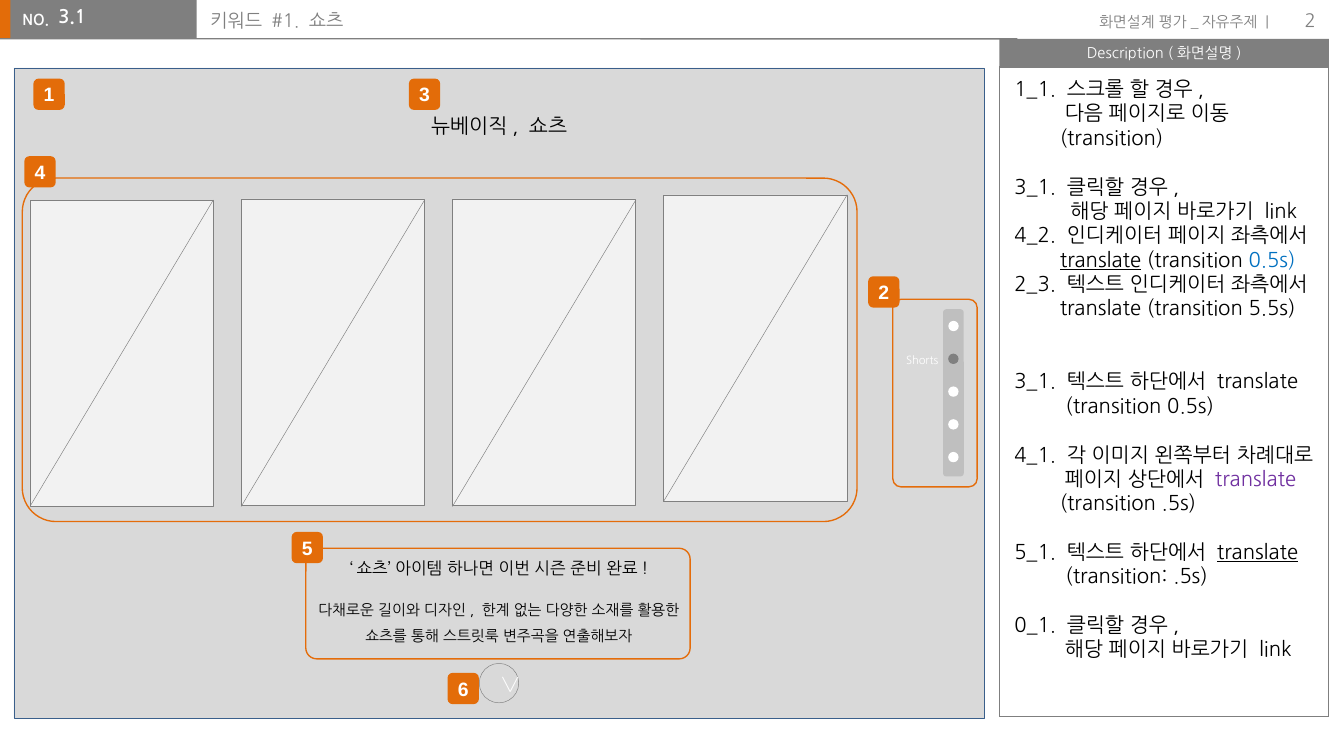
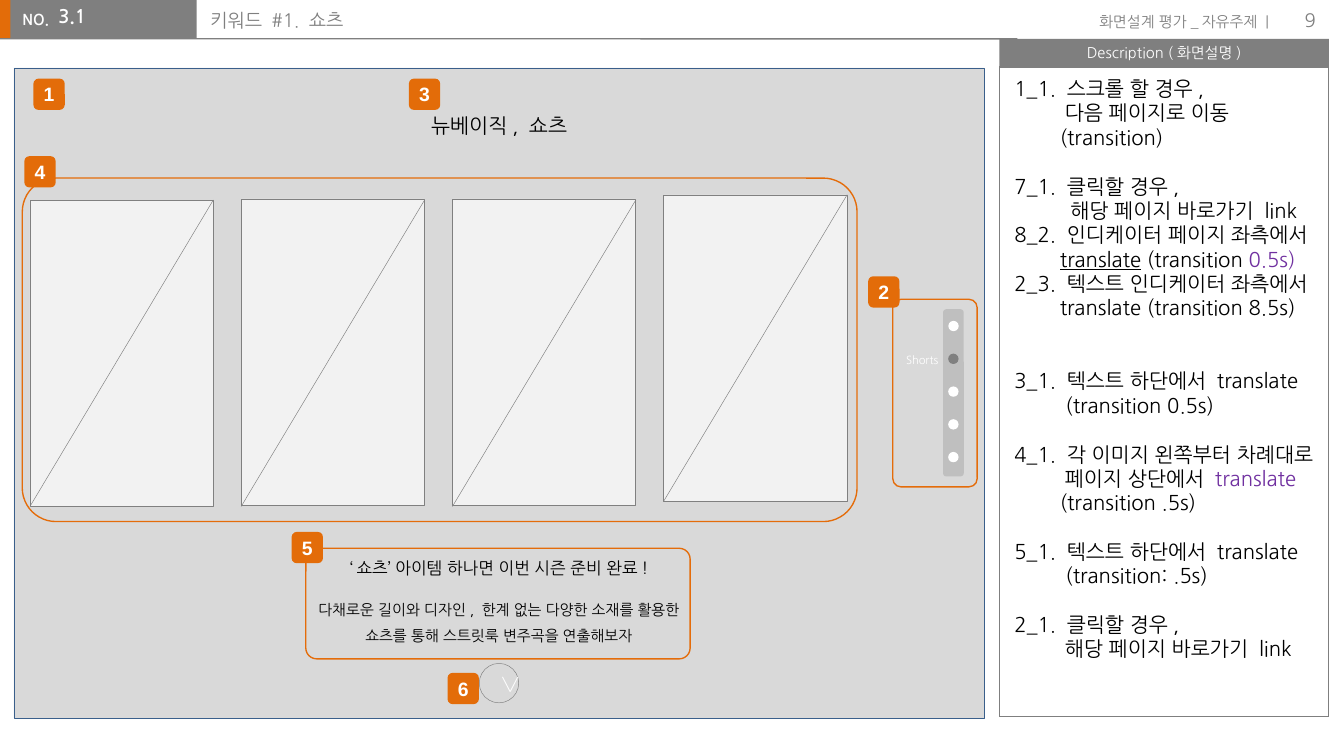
2 at (1310, 21): 2 -> 9
3_1 at (1035, 188): 3_1 -> 7_1
4_2: 4_2 -> 8_2
0.5s at (1272, 261) colour: blue -> purple
5.5s: 5.5s -> 8.5s
translate at (1258, 553) underline: present -> none
0_1: 0_1 -> 2_1
